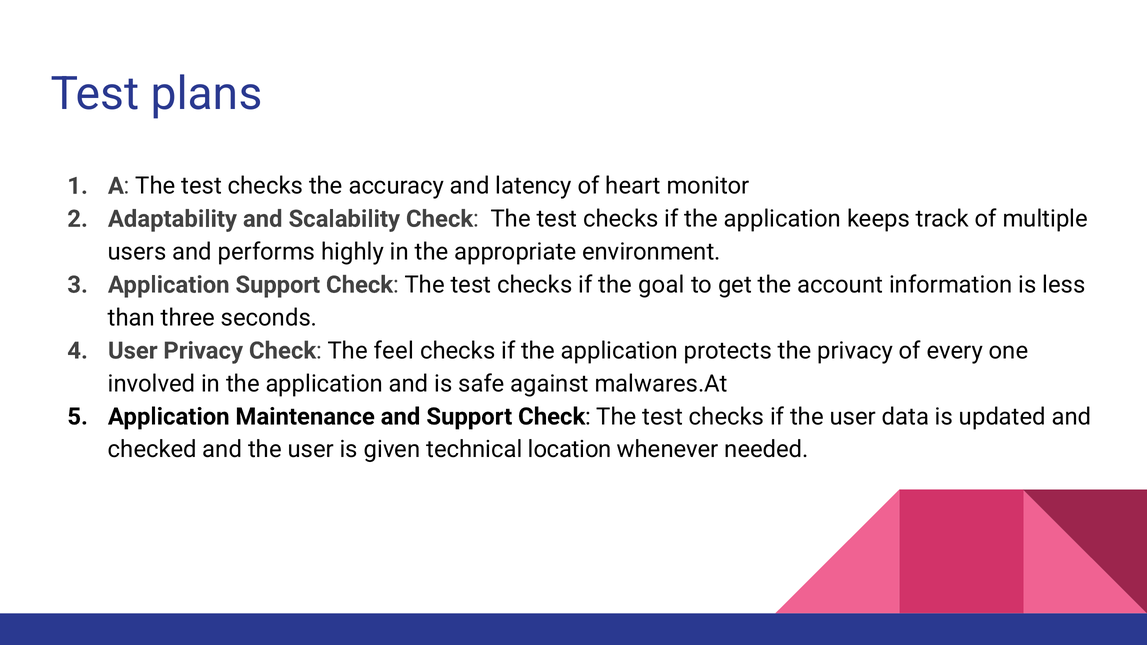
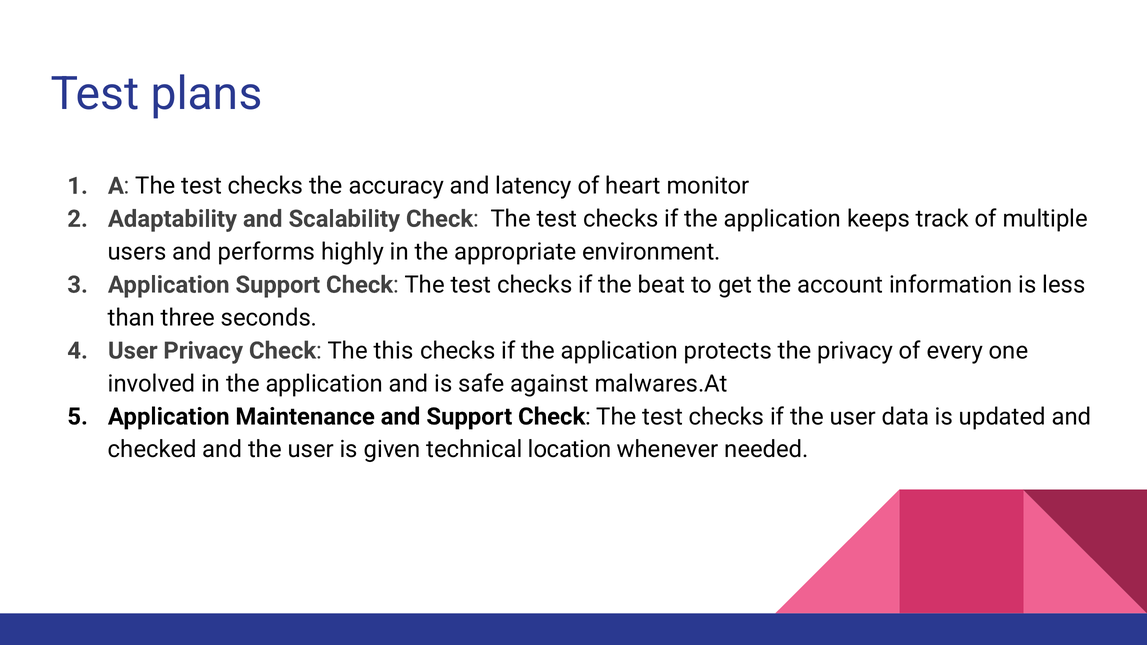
goal: goal -> beat
feel: feel -> this
